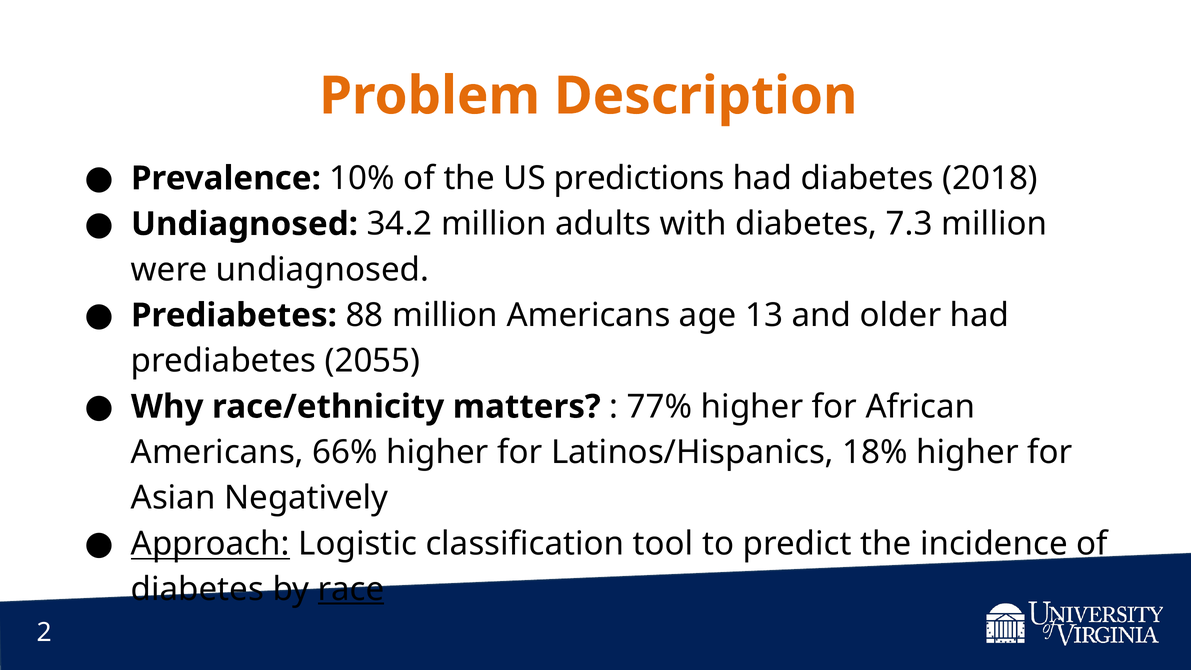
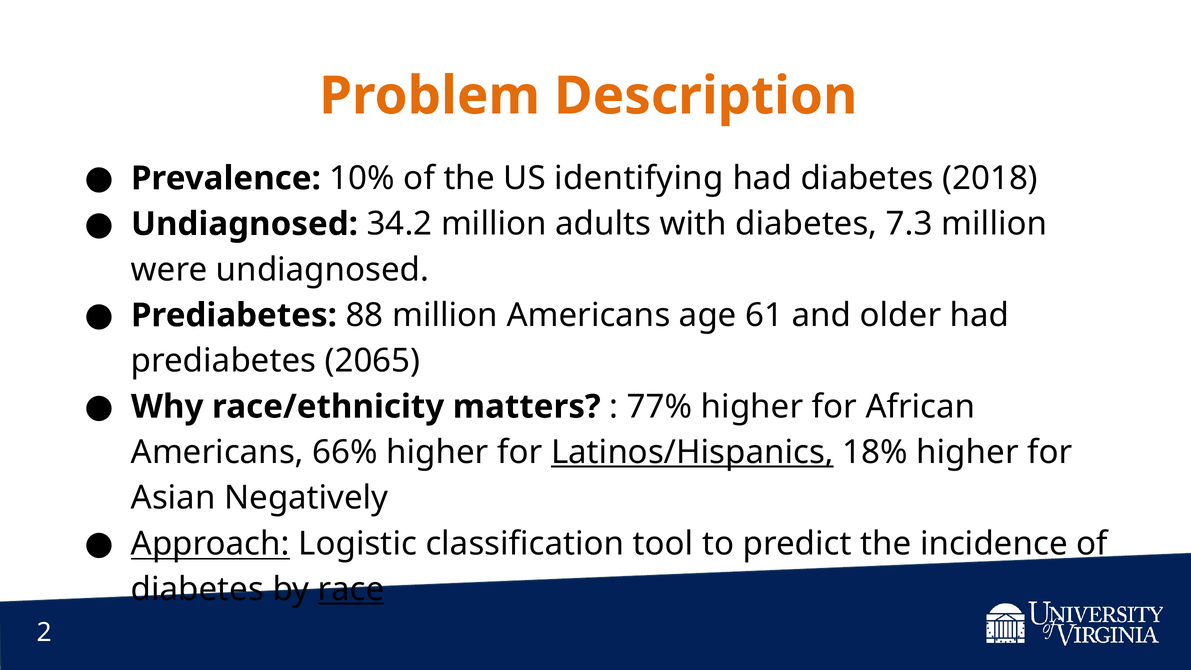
predictions: predictions -> identifying
13: 13 -> 61
2055: 2055 -> 2065
Latinos/Hispanics underline: none -> present
